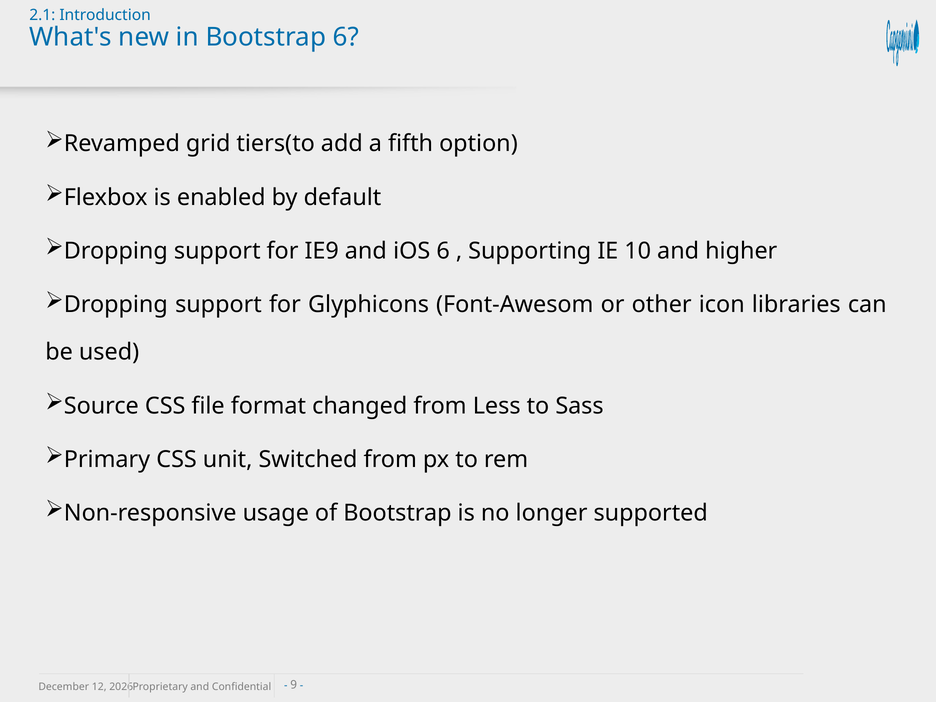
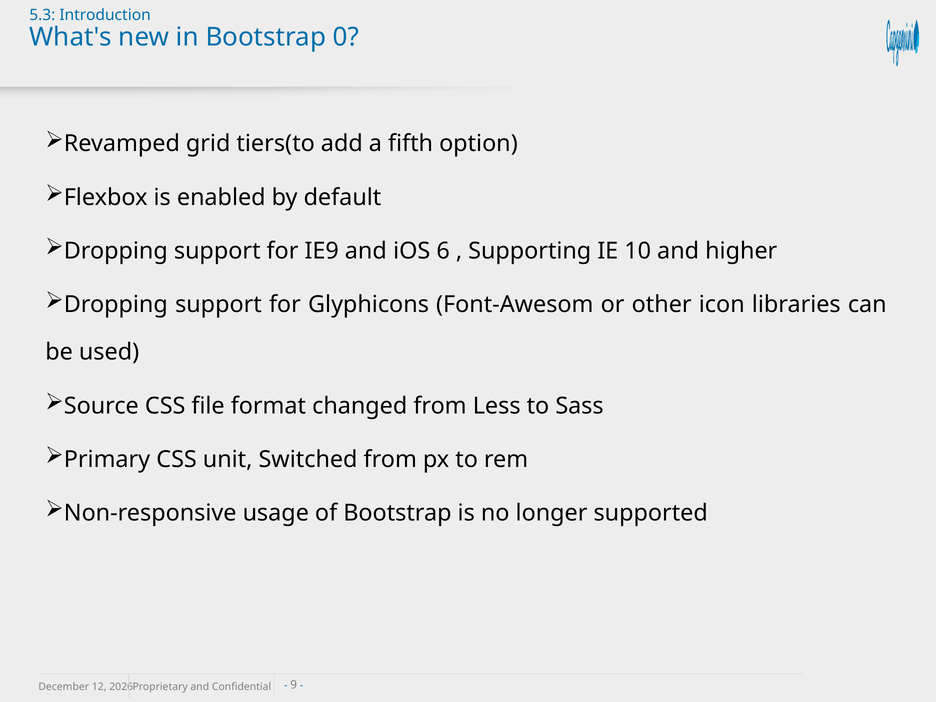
2.1: 2.1 -> 5.3
Bootstrap 6: 6 -> 0
